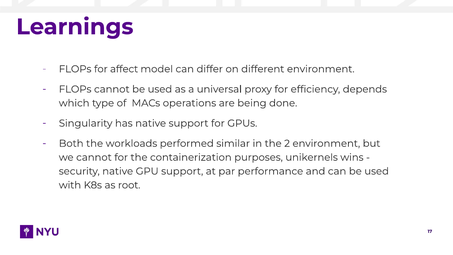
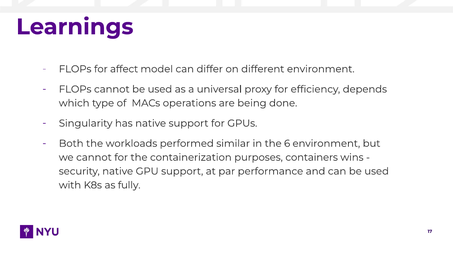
2: 2 -> 6
unikernels: unikernels -> containers
root: root -> fully
